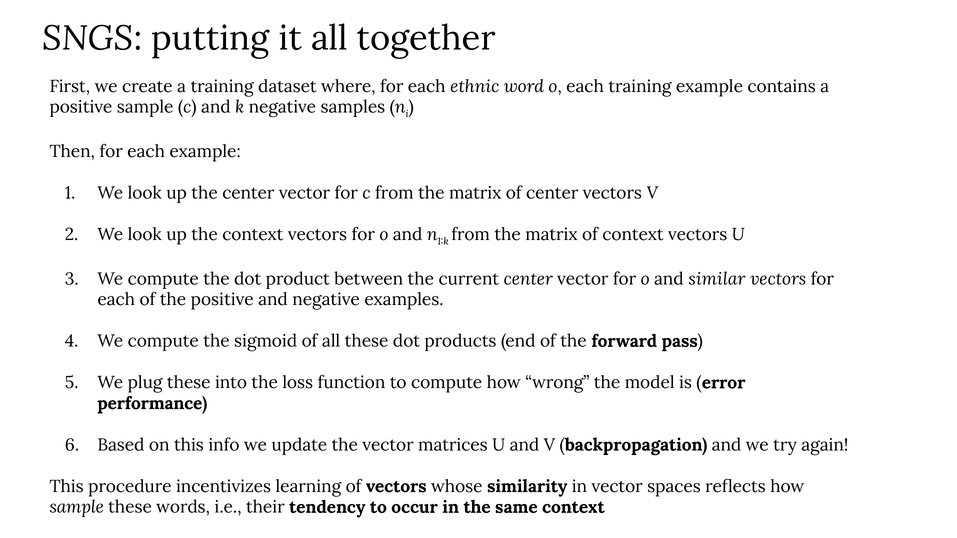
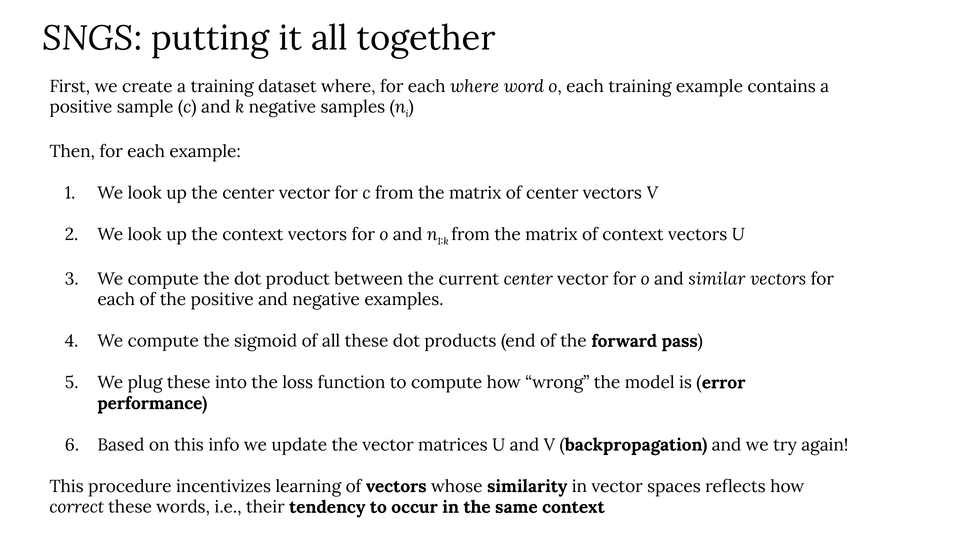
each ethnic: ethnic -> where
sample at (77, 507): sample -> correct
